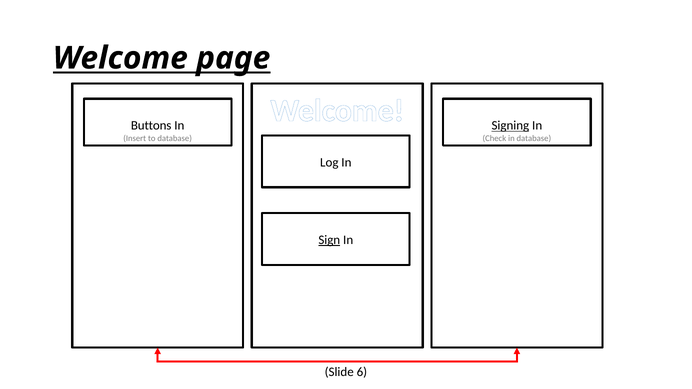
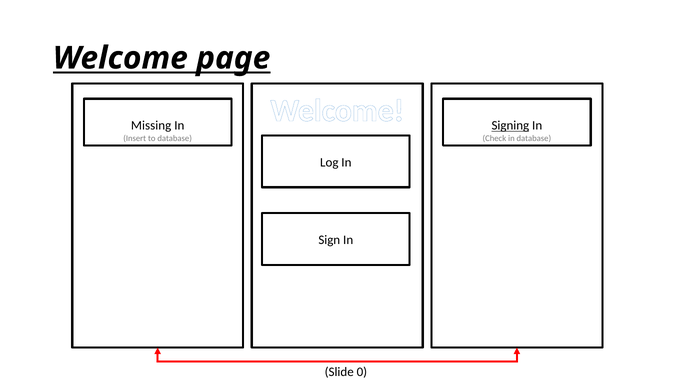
Buttons: Buttons -> Missing
Sign underline: present -> none
6: 6 -> 0
